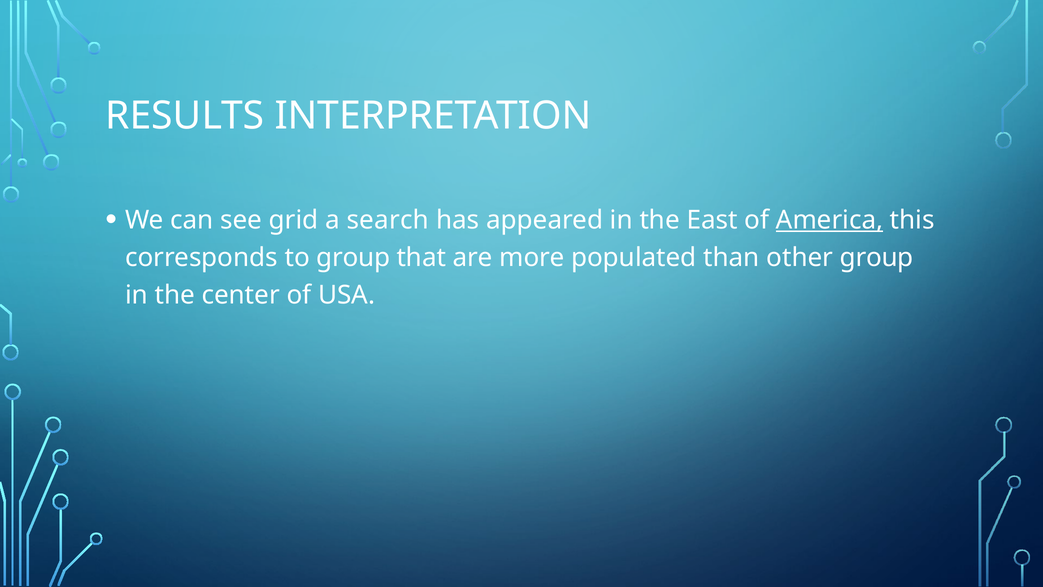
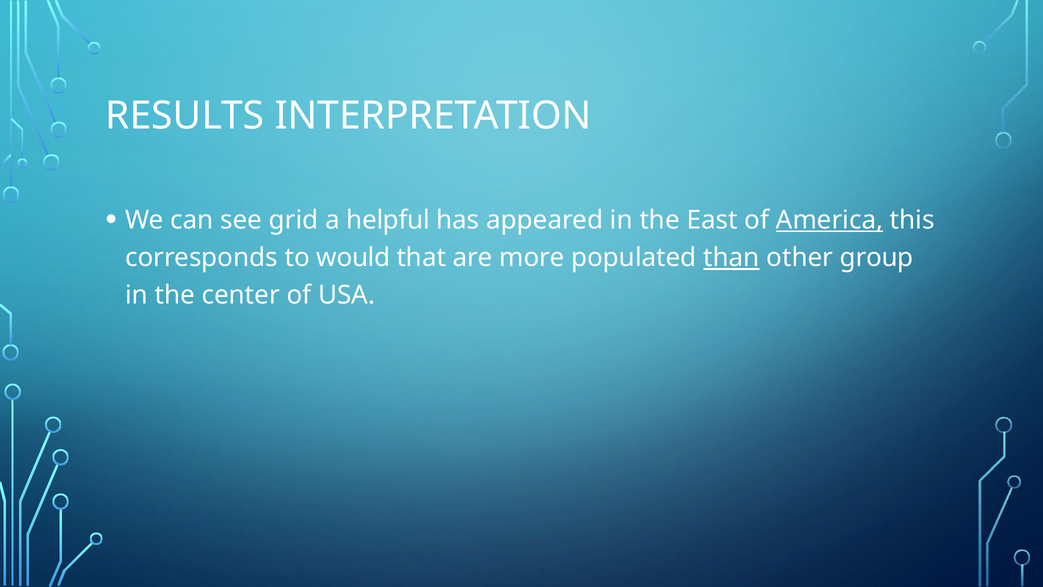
search: search -> helpful
to group: group -> would
than underline: none -> present
